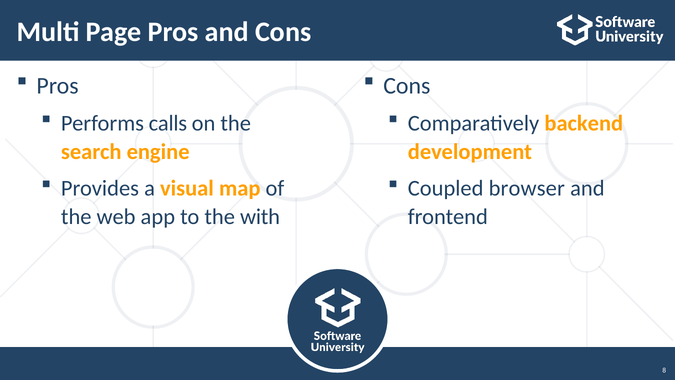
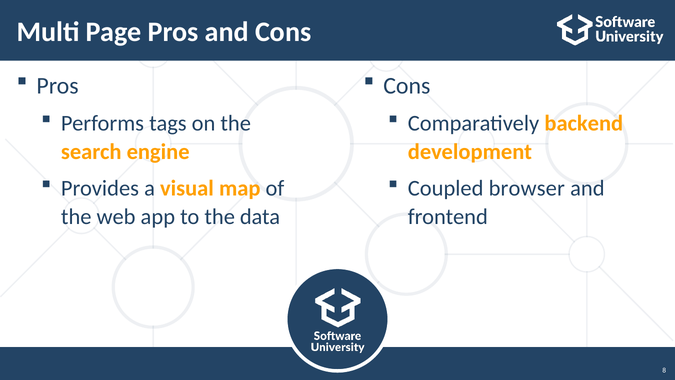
calls: calls -> tags
with: with -> data
